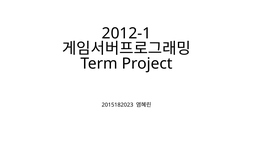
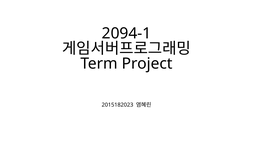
2012-1: 2012-1 -> 2094-1
